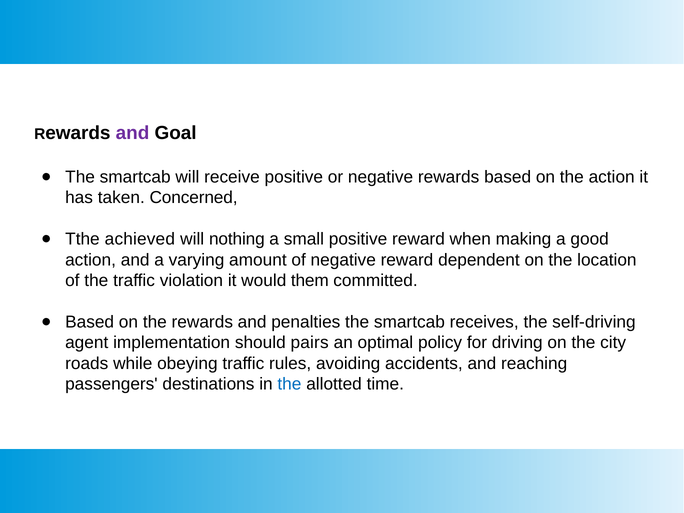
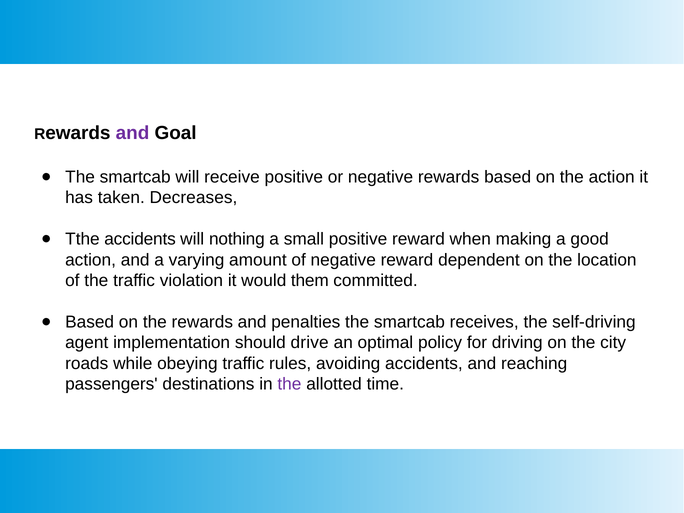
Concerned: Concerned -> Decreases
Tthe achieved: achieved -> accidents
pairs: pairs -> drive
the at (289, 384) colour: blue -> purple
